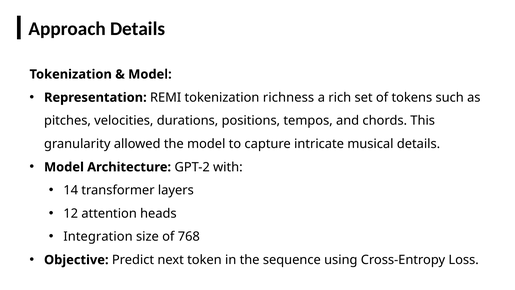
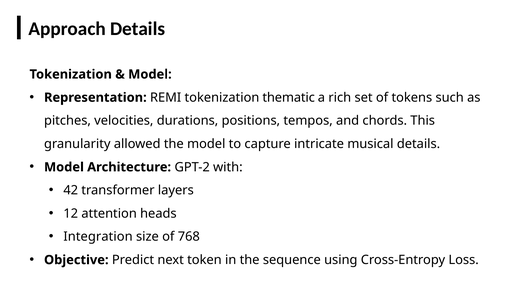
richness: richness -> thematic
14: 14 -> 42
